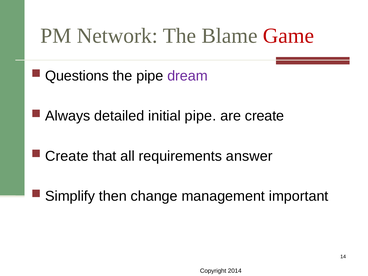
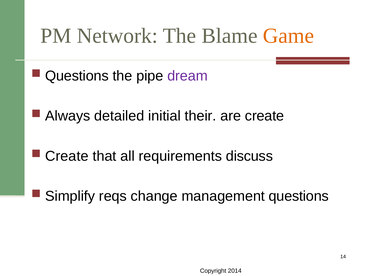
Game colour: red -> orange
initial pipe: pipe -> their
answer: answer -> discuss
then: then -> reqs
management important: important -> questions
